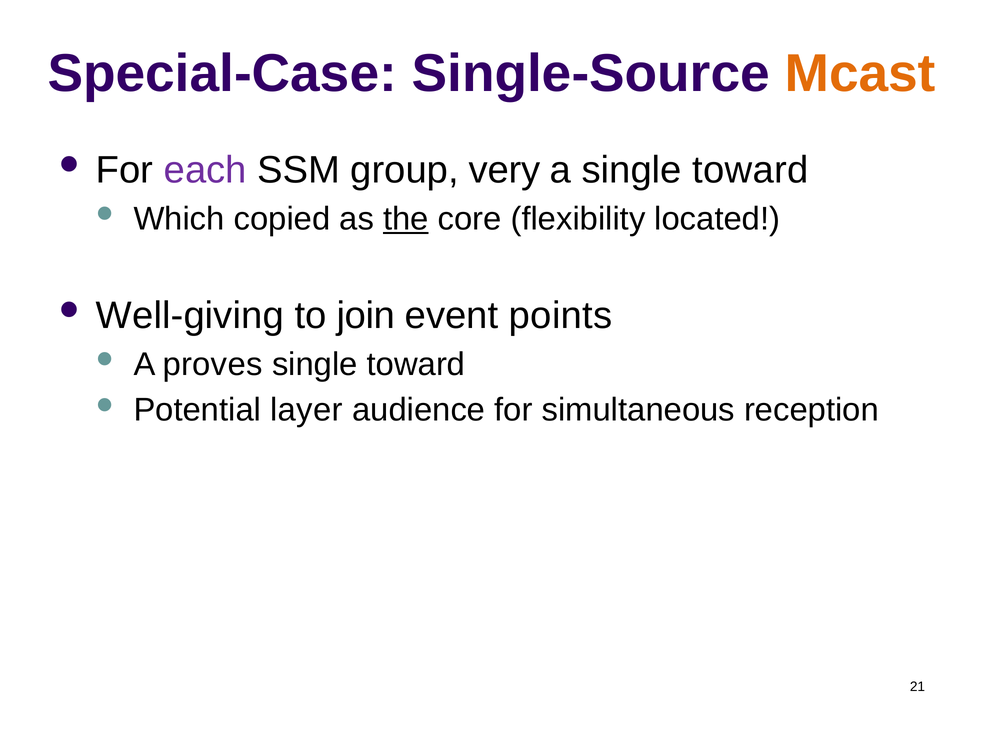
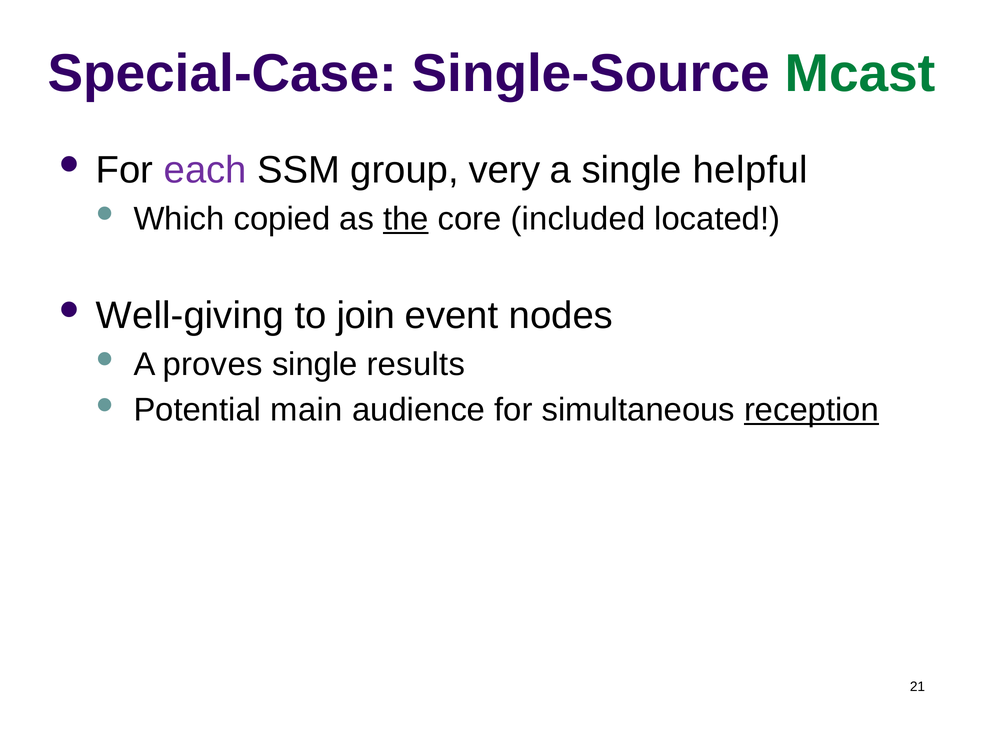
Mcast colour: orange -> green
a single toward: toward -> helpful
flexibility: flexibility -> included
points: points -> nodes
toward at (416, 364): toward -> results
layer: layer -> main
reception underline: none -> present
